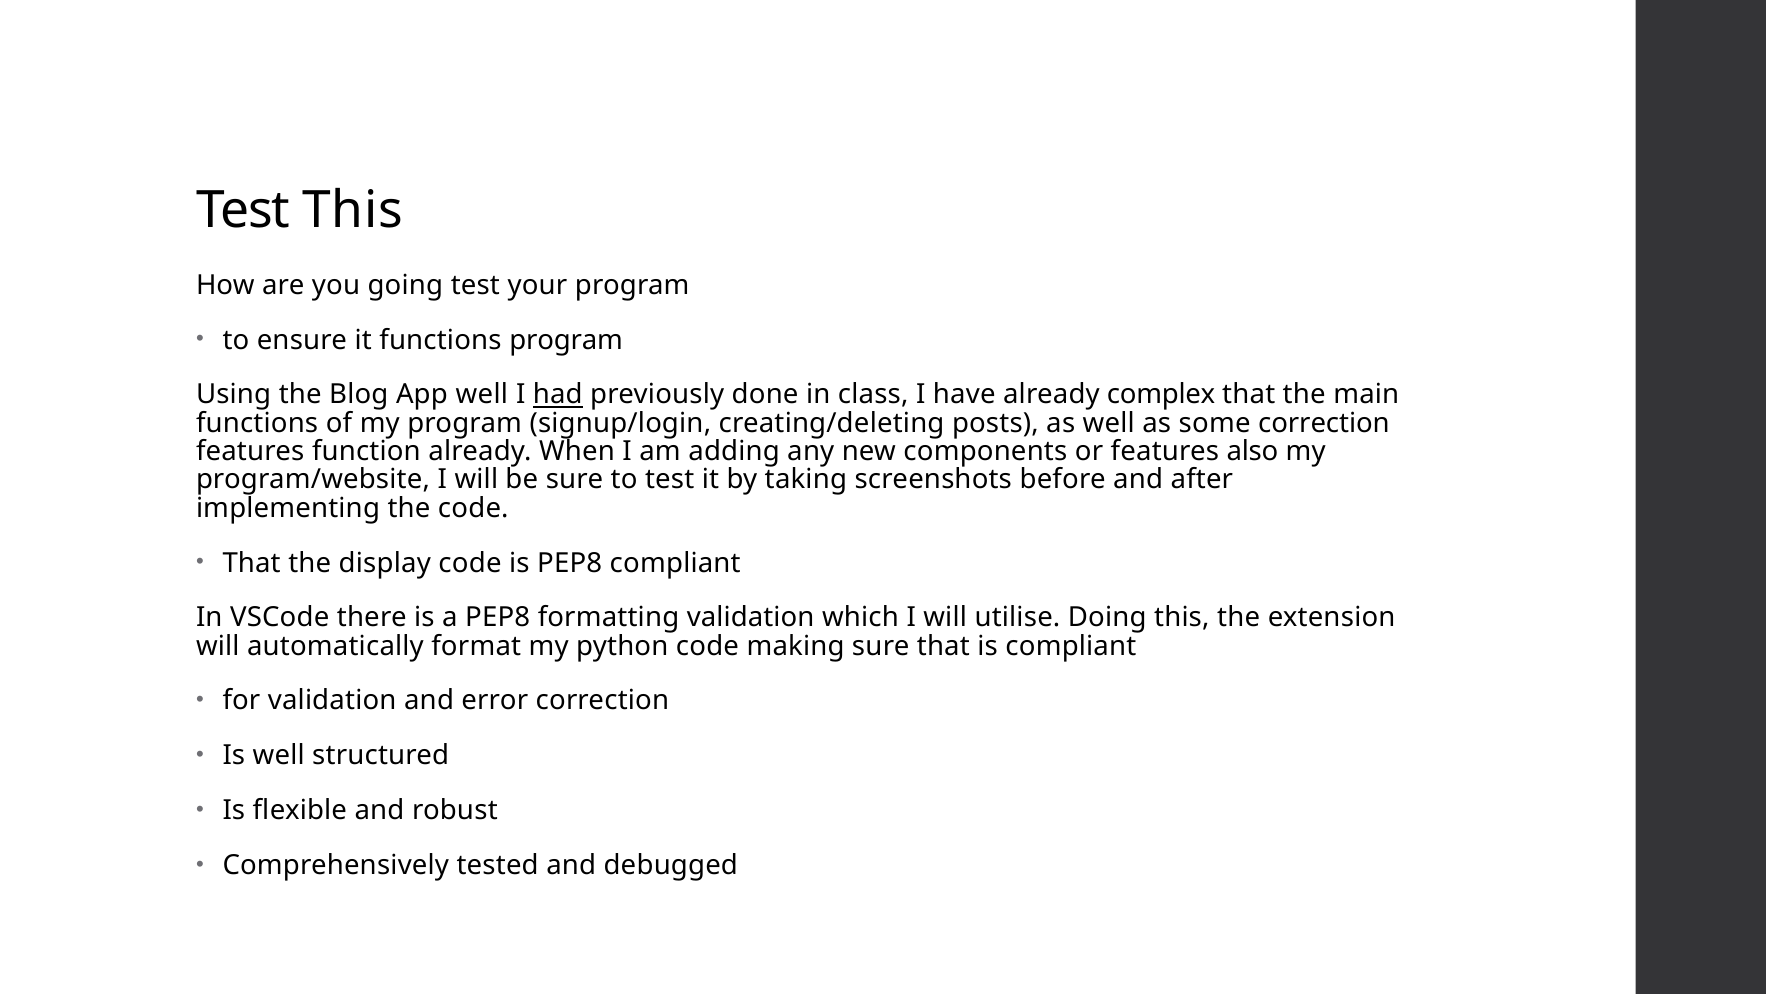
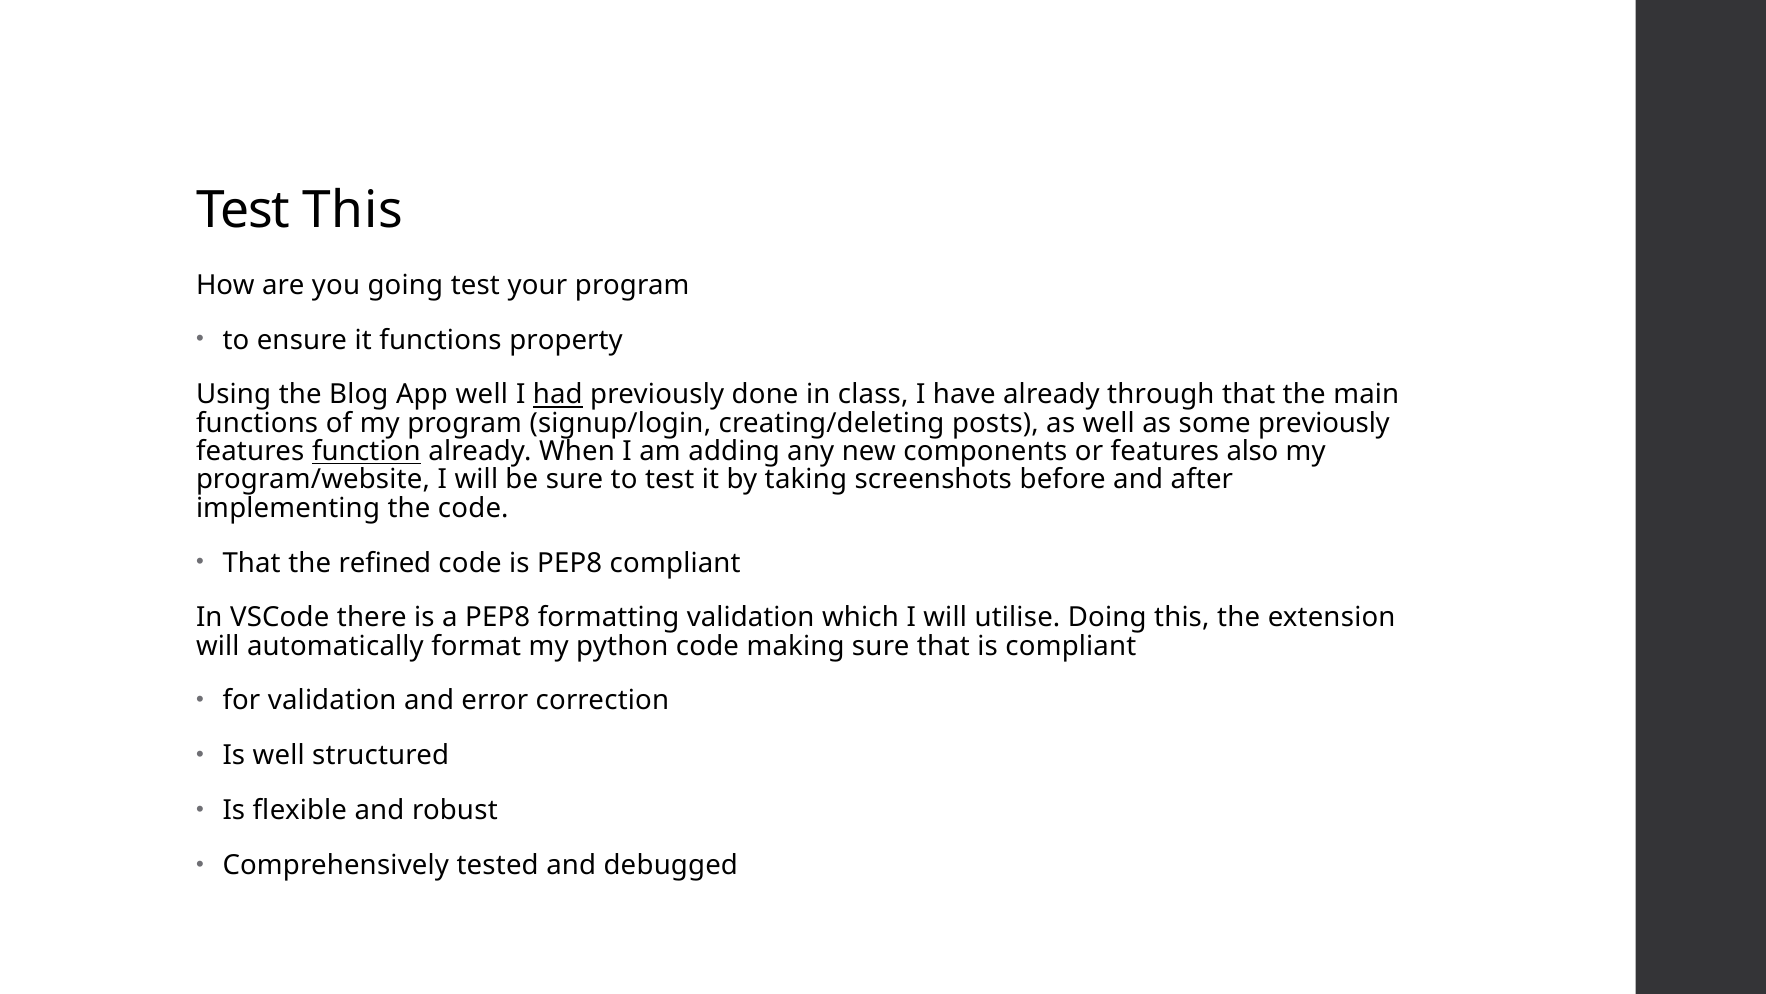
functions program: program -> property
complex: complex -> through
some correction: correction -> previously
function underline: none -> present
display: display -> refined
